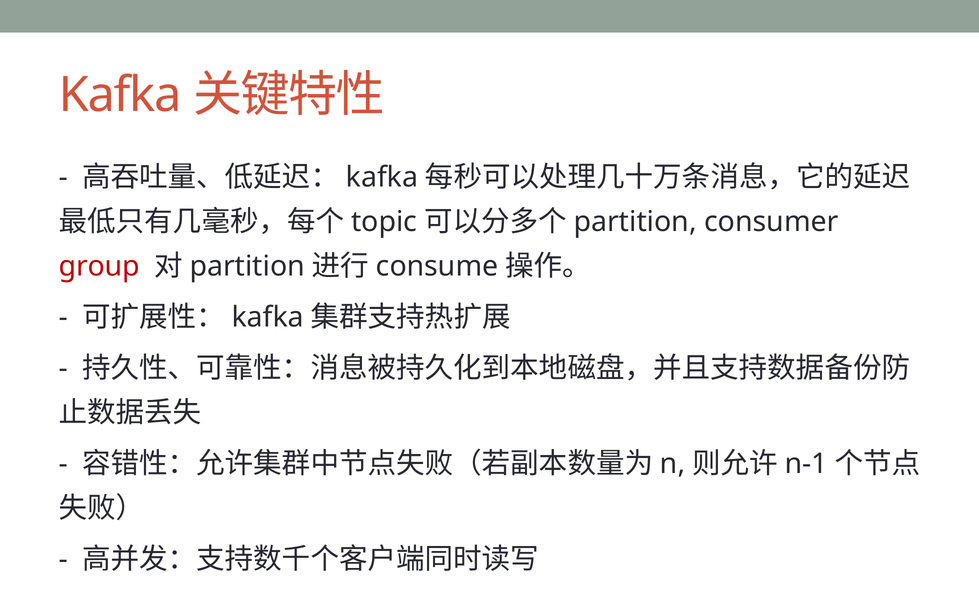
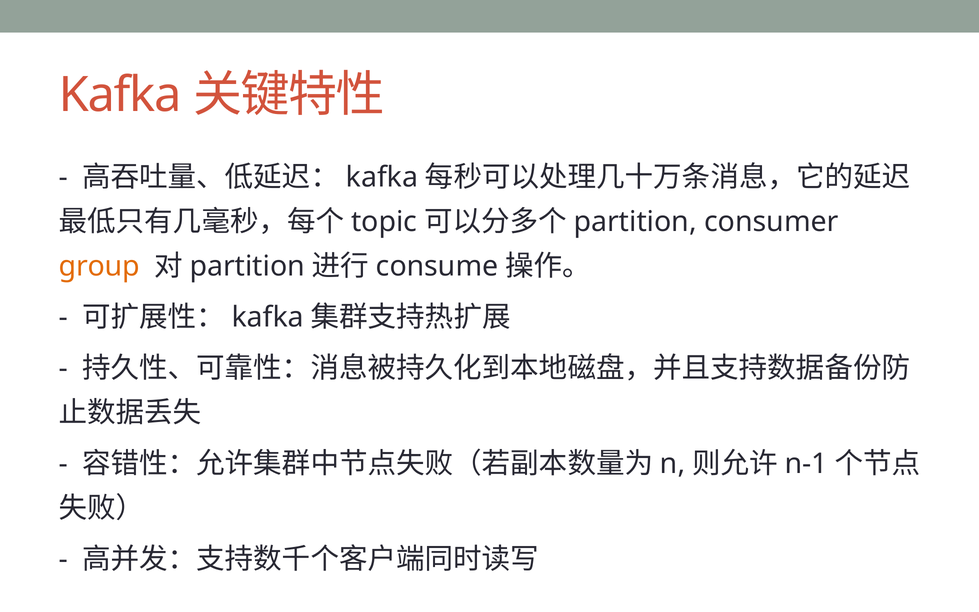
group colour: red -> orange
